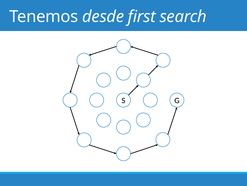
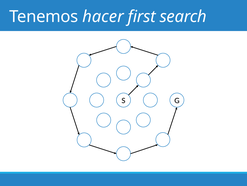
desde: desde -> hacer
